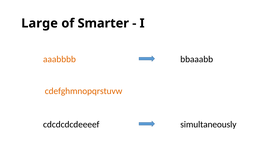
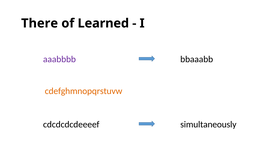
Large: Large -> There
Smarter: Smarter -> Learned
aaabbbb colour: orange -> purple
